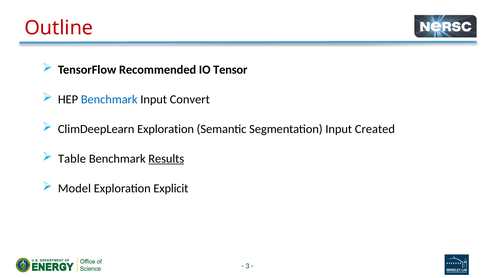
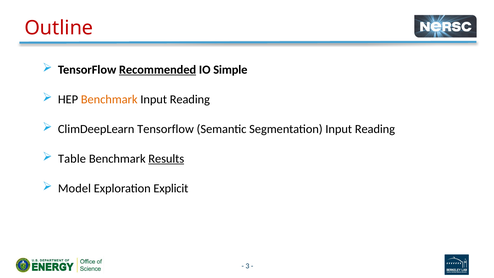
Recommended underline: none -> present
Tensor: Tensor -> Simple
Benchmark at (109, 99) colour: blue -> orange
Convert at (190, 99): Convert -> Reading
ClimDeepLearn Exploration: Exploration -> Tensorflow
Segmentation Input Created: Created -> Reading
